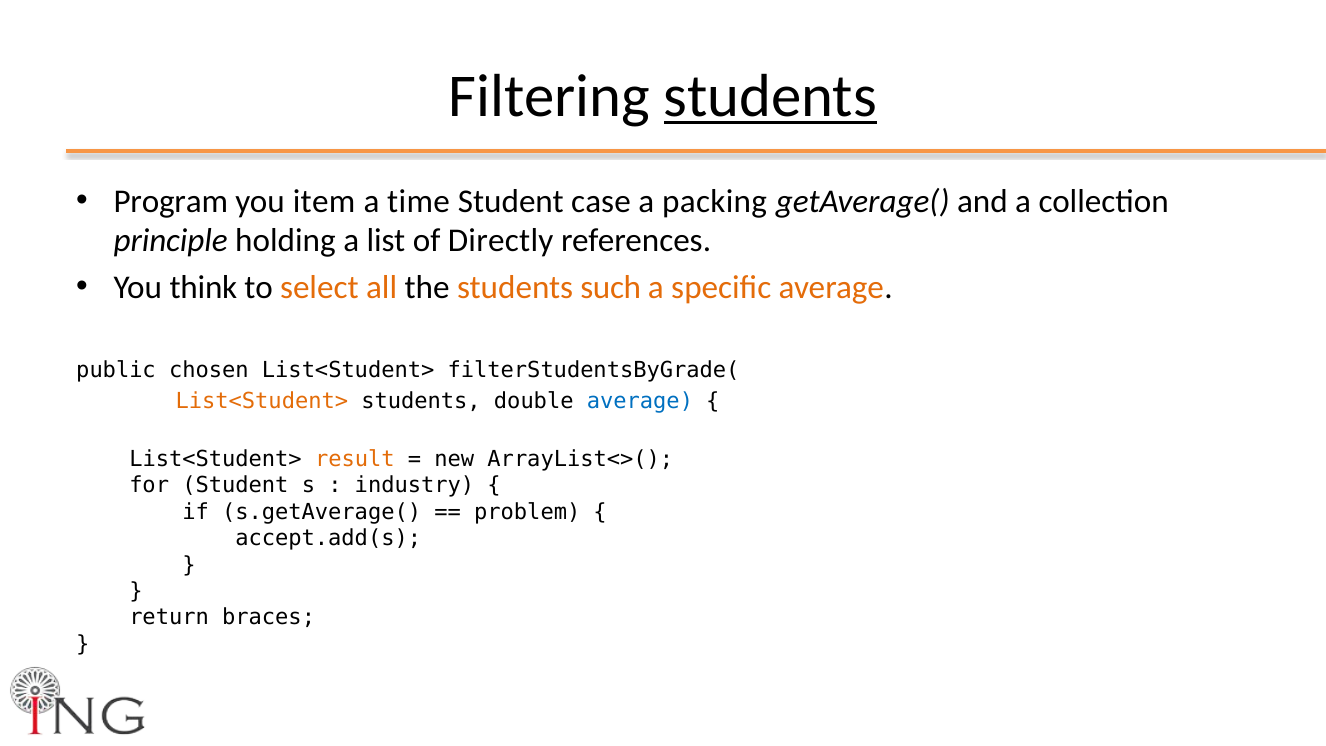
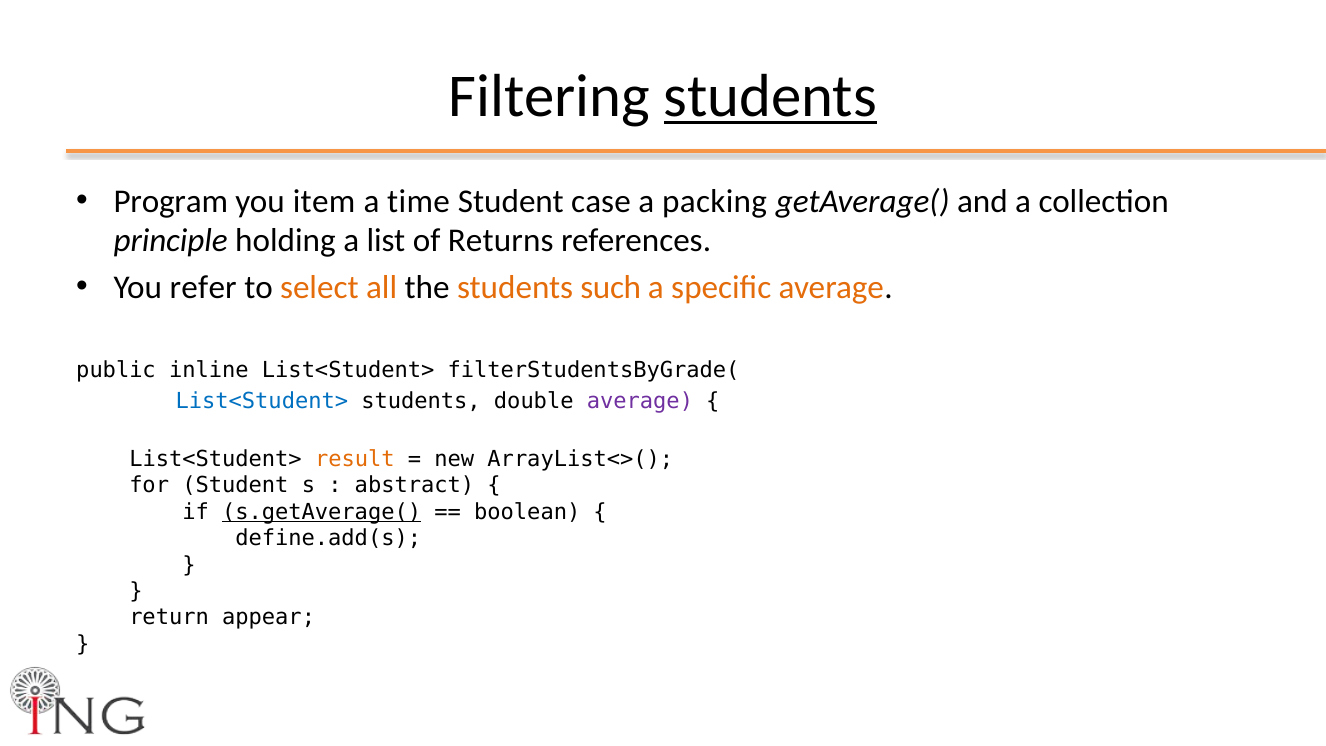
Directly: Directly -> Returns
think: think -> refer
chosen: chosen -> inline
List<Student> at (262, 401) colour: orange -> blue
average at (640, 401) colour: blue -> purple
industry: industry -> abstract
s.getAverage( underline: none -> present
problem: problem -> boolean
accept.add(s: accept.add(s -> define.add(s
braces: braces -> appear
